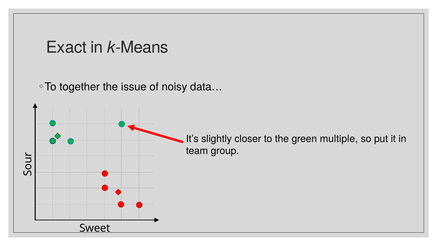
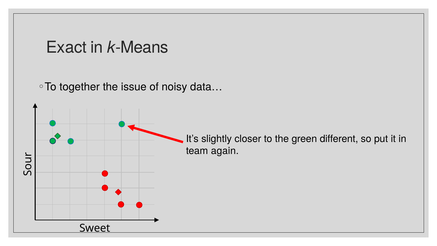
multiple: multiple -> different
group: group -> again
